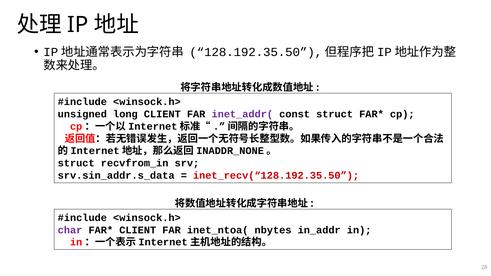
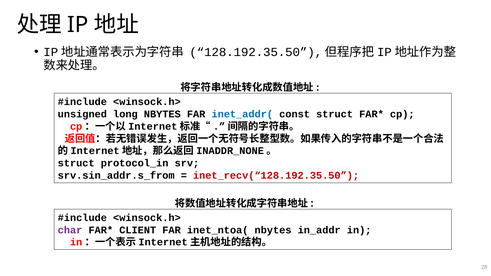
long CLIENT: CLIENT -> NBYTES
inet_addr( colour: purple -> blue
recvfrom_in: recvfrom_in -> protocol_in
srv.sin_addr.s_data: srv.sin_addr.s_data -> srv.sin_addr.s_from
